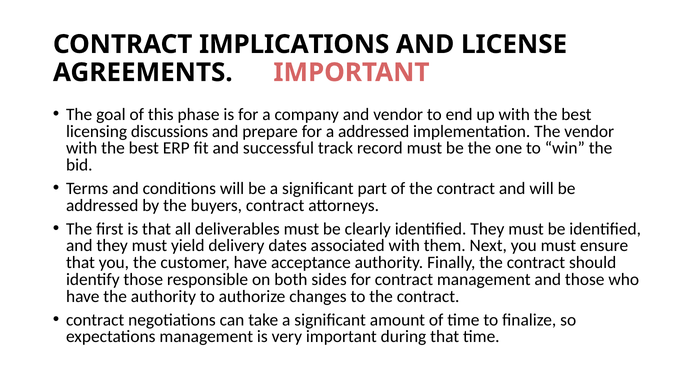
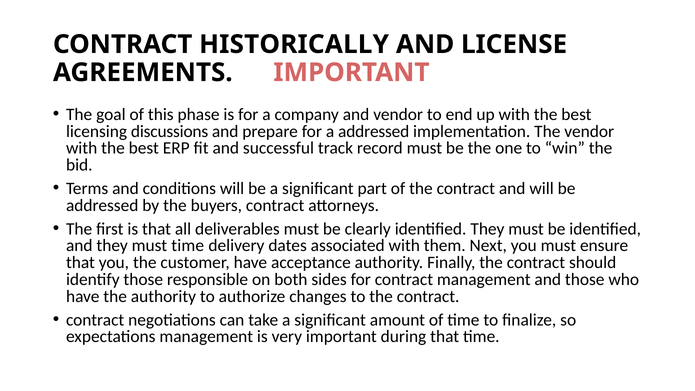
IMPLICATIONS: IMPLICATIONS -> HISTORICALLY
must yield: yield -> time
